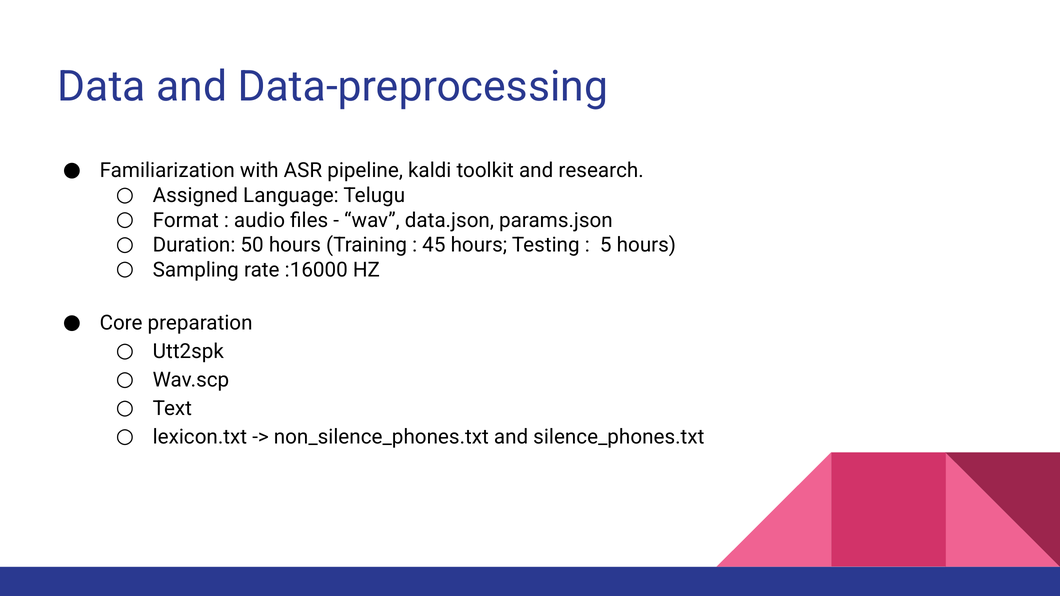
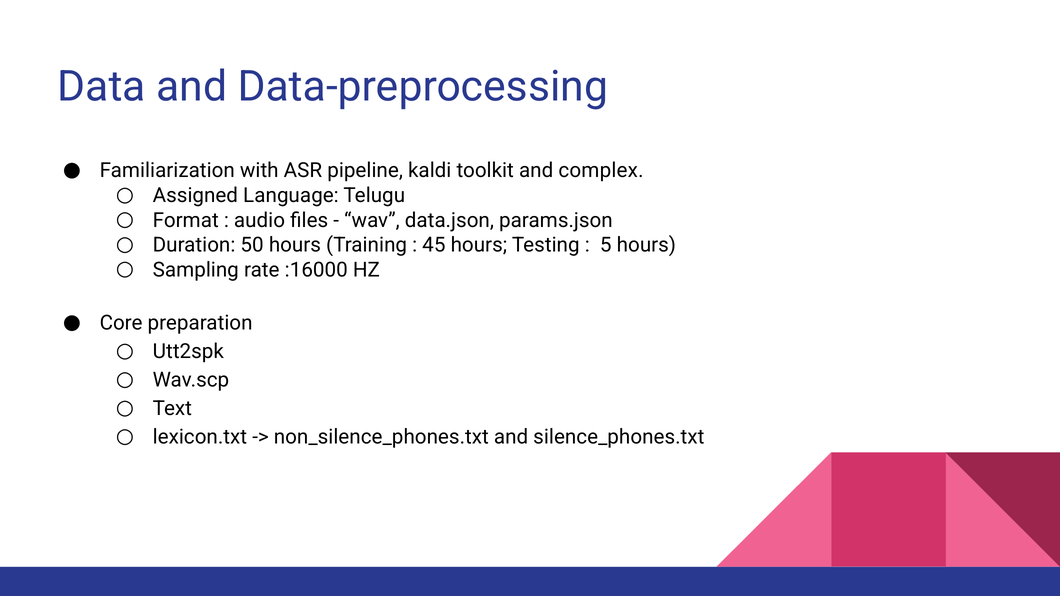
research: research -> complex
